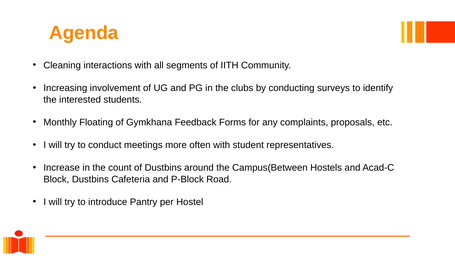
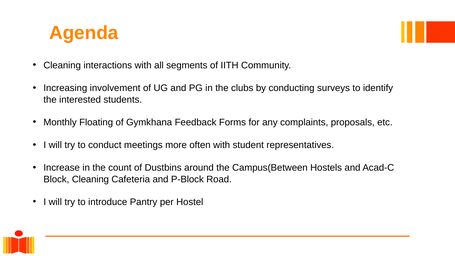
Block Dustbins: Dustbins -> Cleaning
